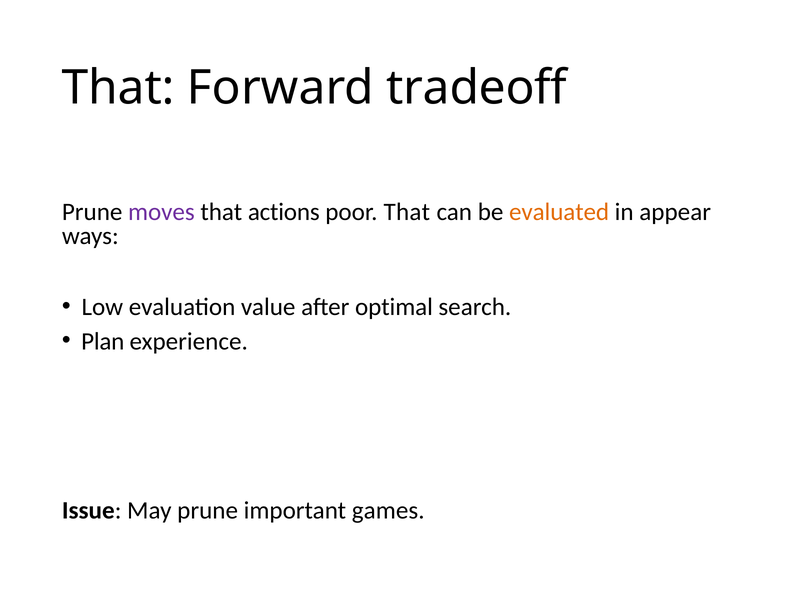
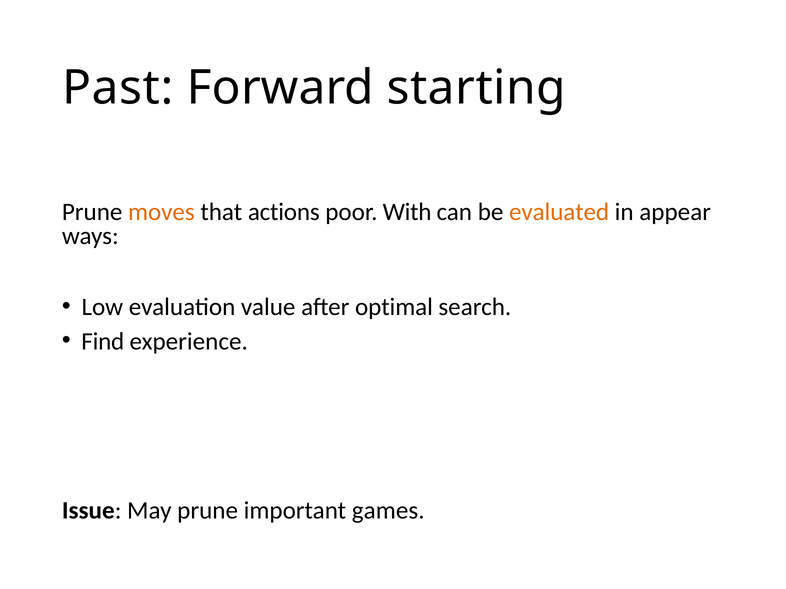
That at (118, 88): That -> Past
tradeoff: tradeoff -> starting
moves colour: purple -> orange
poor That: That -> With
Plan: Plan -> Find
